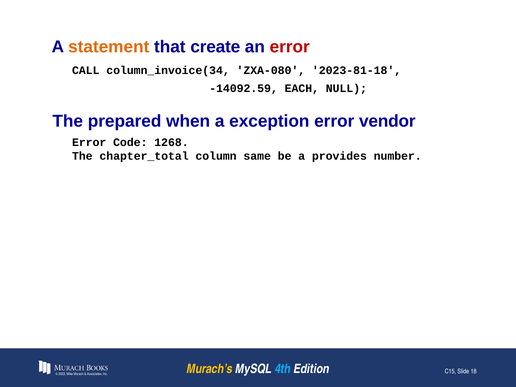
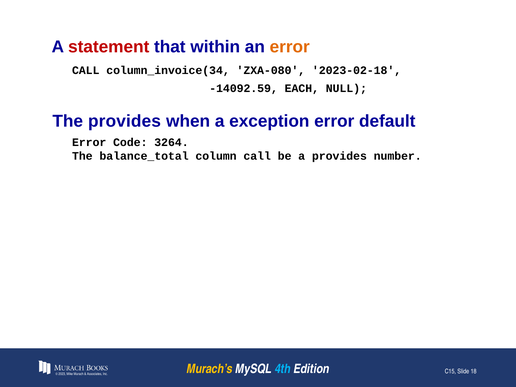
statement colour: orange -> red
create: create -> within
error at (290, 47) colour: red -> orange
2023-81-18: 2023-81-18 -> 2023-02-18
The prepared: prepared -> provides
vendor: vendor -> default
1268: 1268 -> 3264
chapter_total: chapter_total -> balance_total
column same: same -> call
